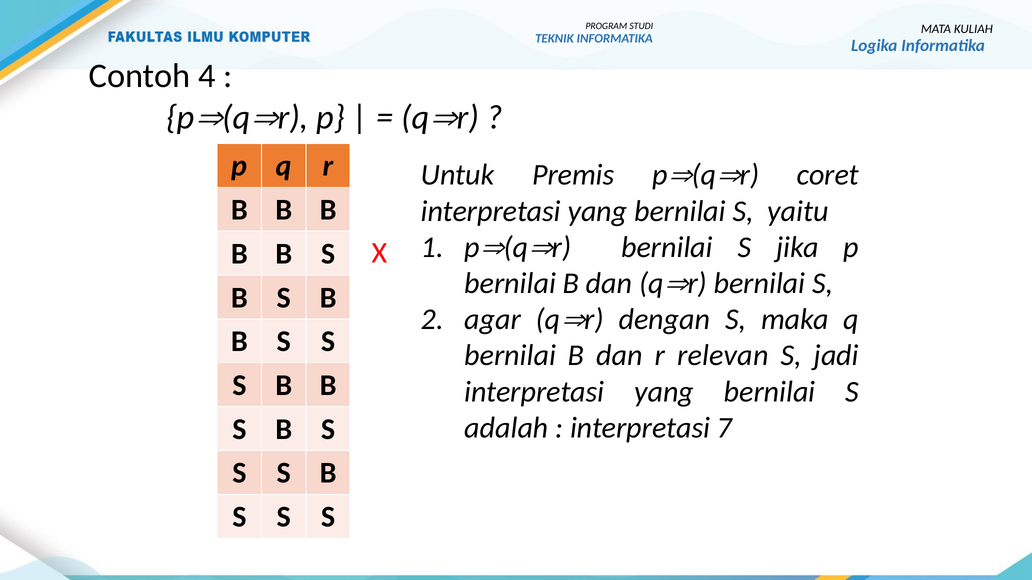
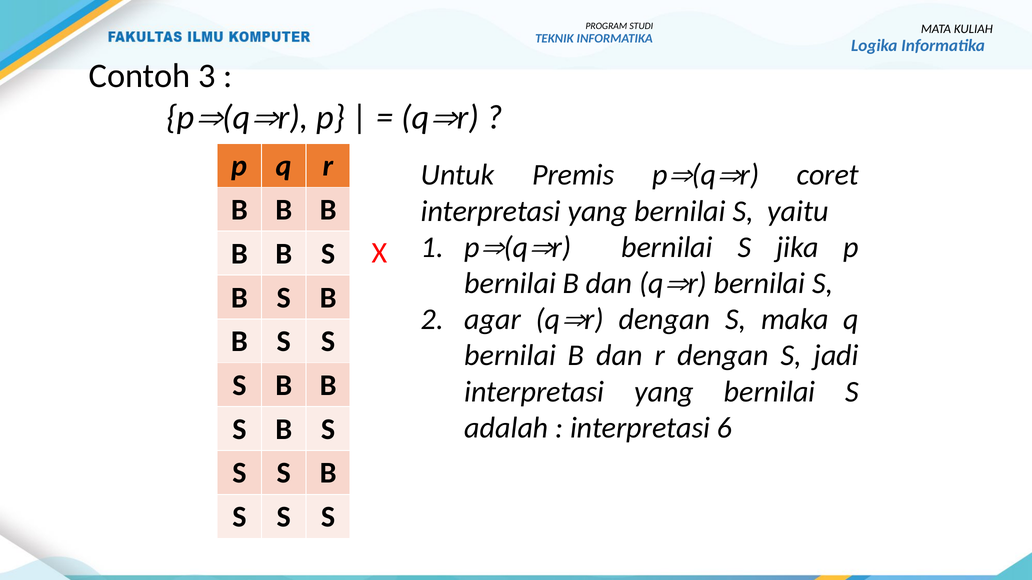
4: 4 -> 3
r relevan: relevan -> dengan
7: 7 -> 6
